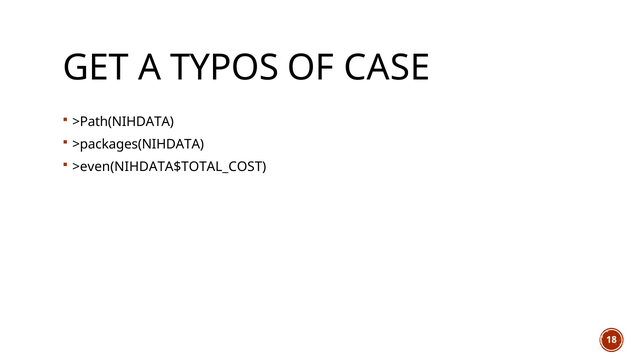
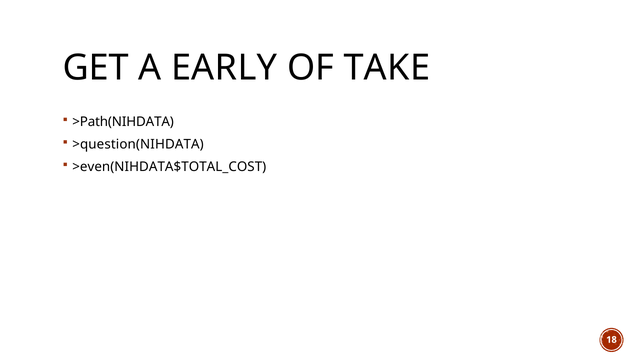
TYPOS: TYPOS -> EARLY
CASE: CASE -> TAKE
>packages(NIHDATA: >packages(NIHDATA -> >question(NIHDATA
